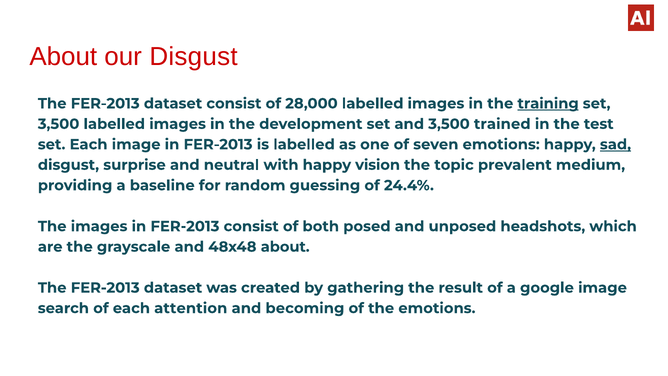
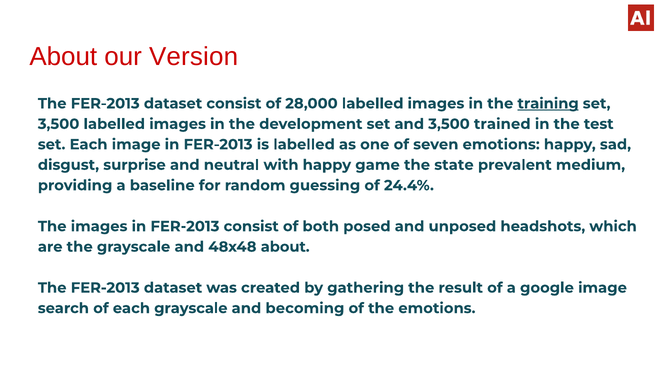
our Disgust: Disgust -> Version
sad underline: present -> none
vision: vision -> game
topic: topic -> state
each attention: attention -> grayscale
